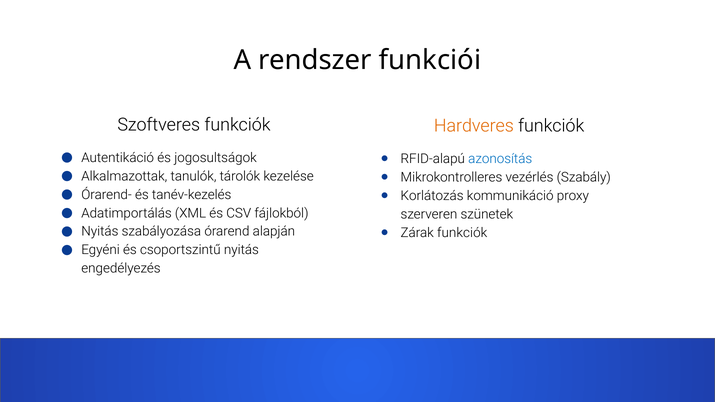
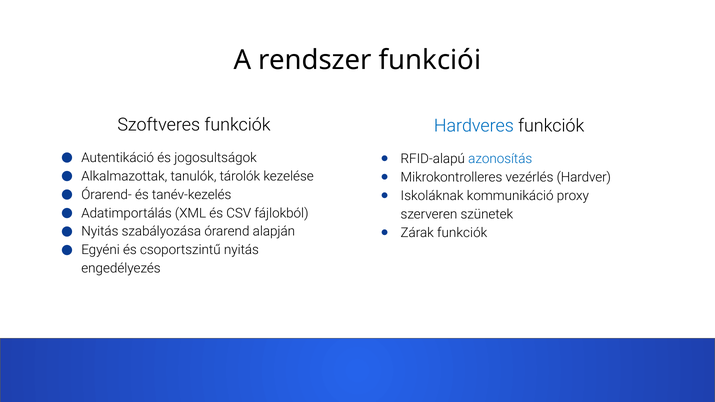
Hardveres colour: orange -> blue
Szabály: Szabály -> Hardver
Korlátozás: Korlátozás -> Iskoláknak
